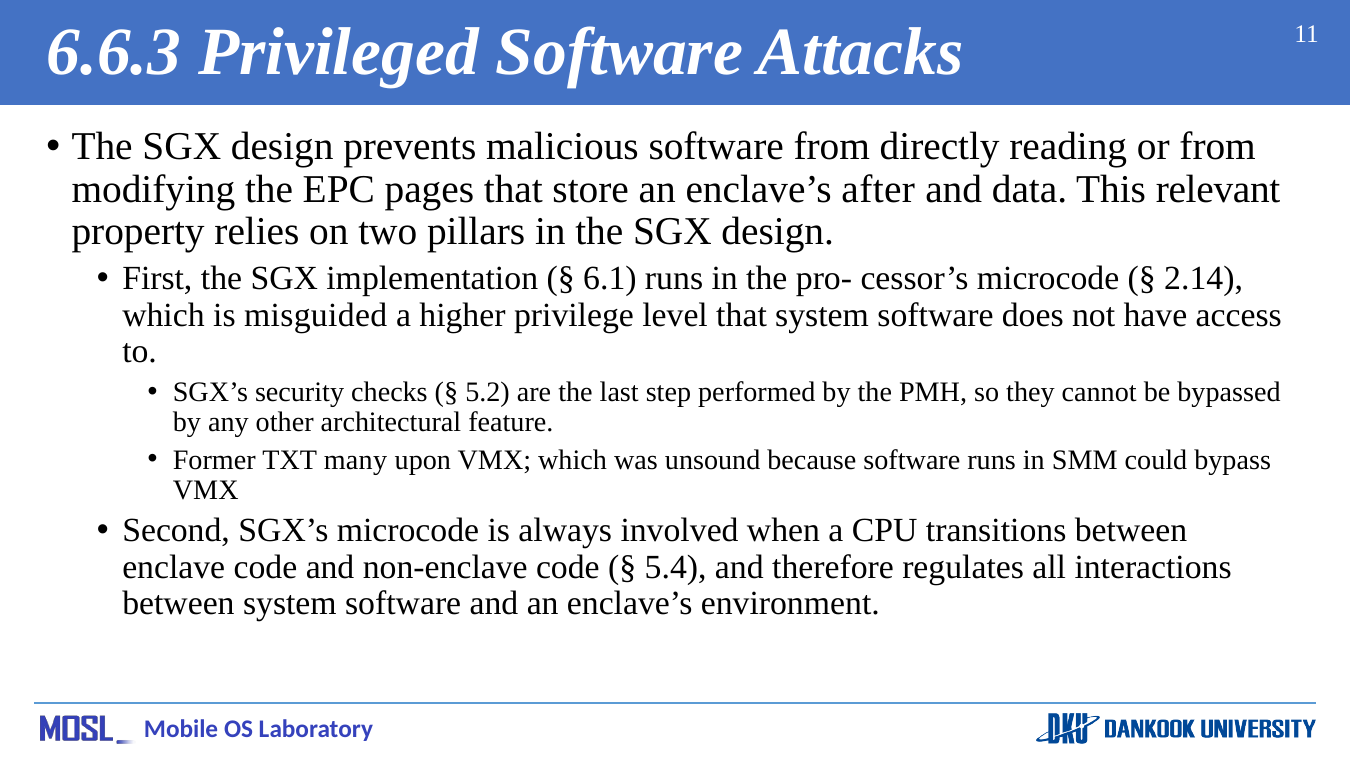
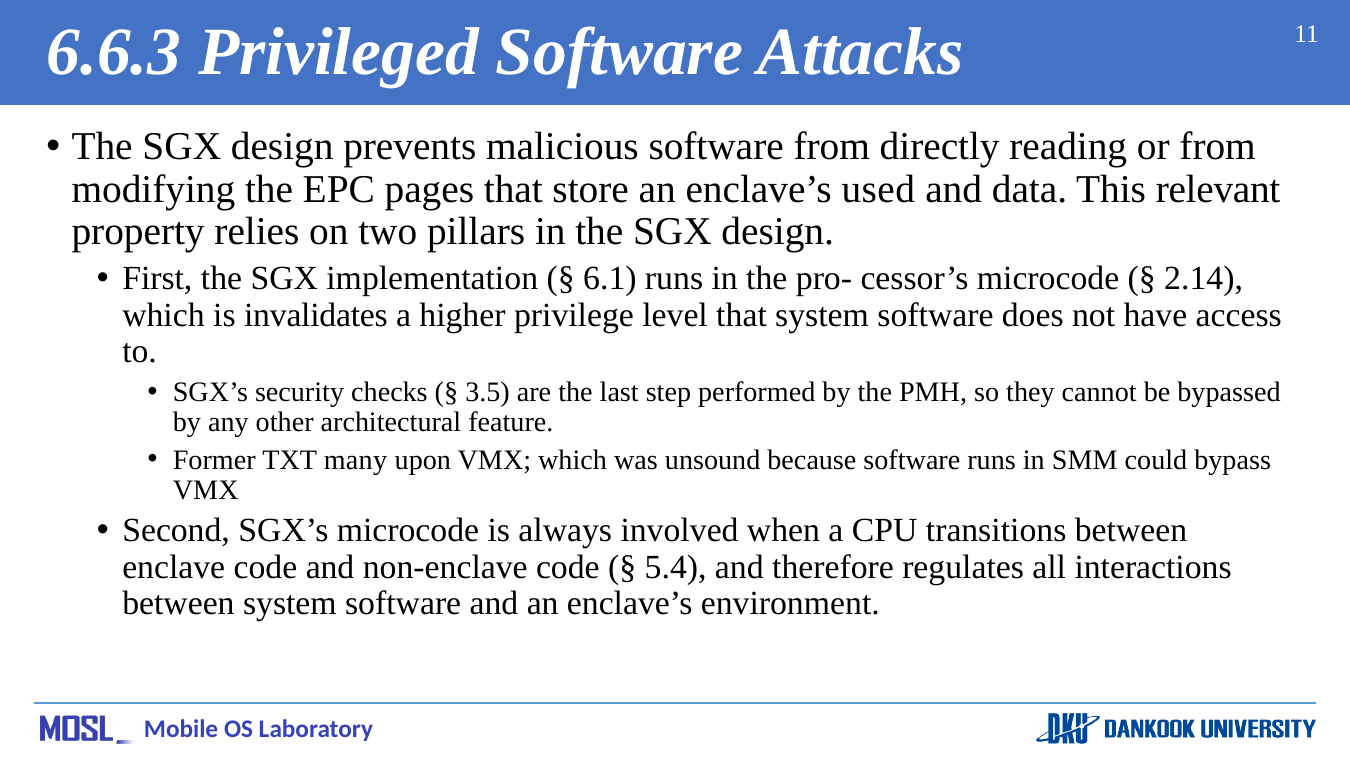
after: after -> used
misguided: misguided -> invalidates
5.2: 5.2 -> 3.5
